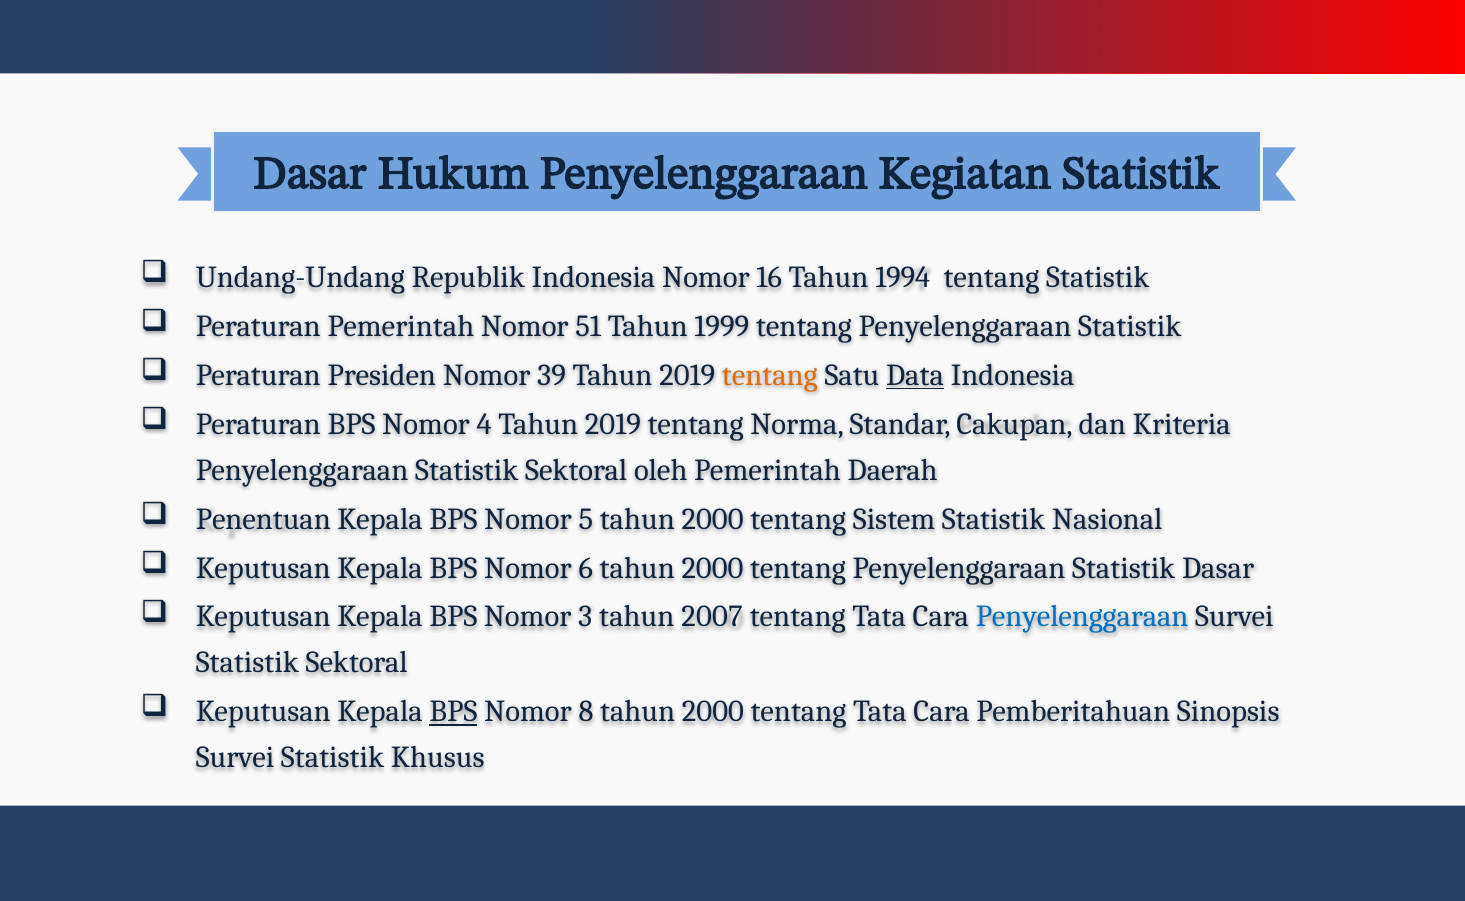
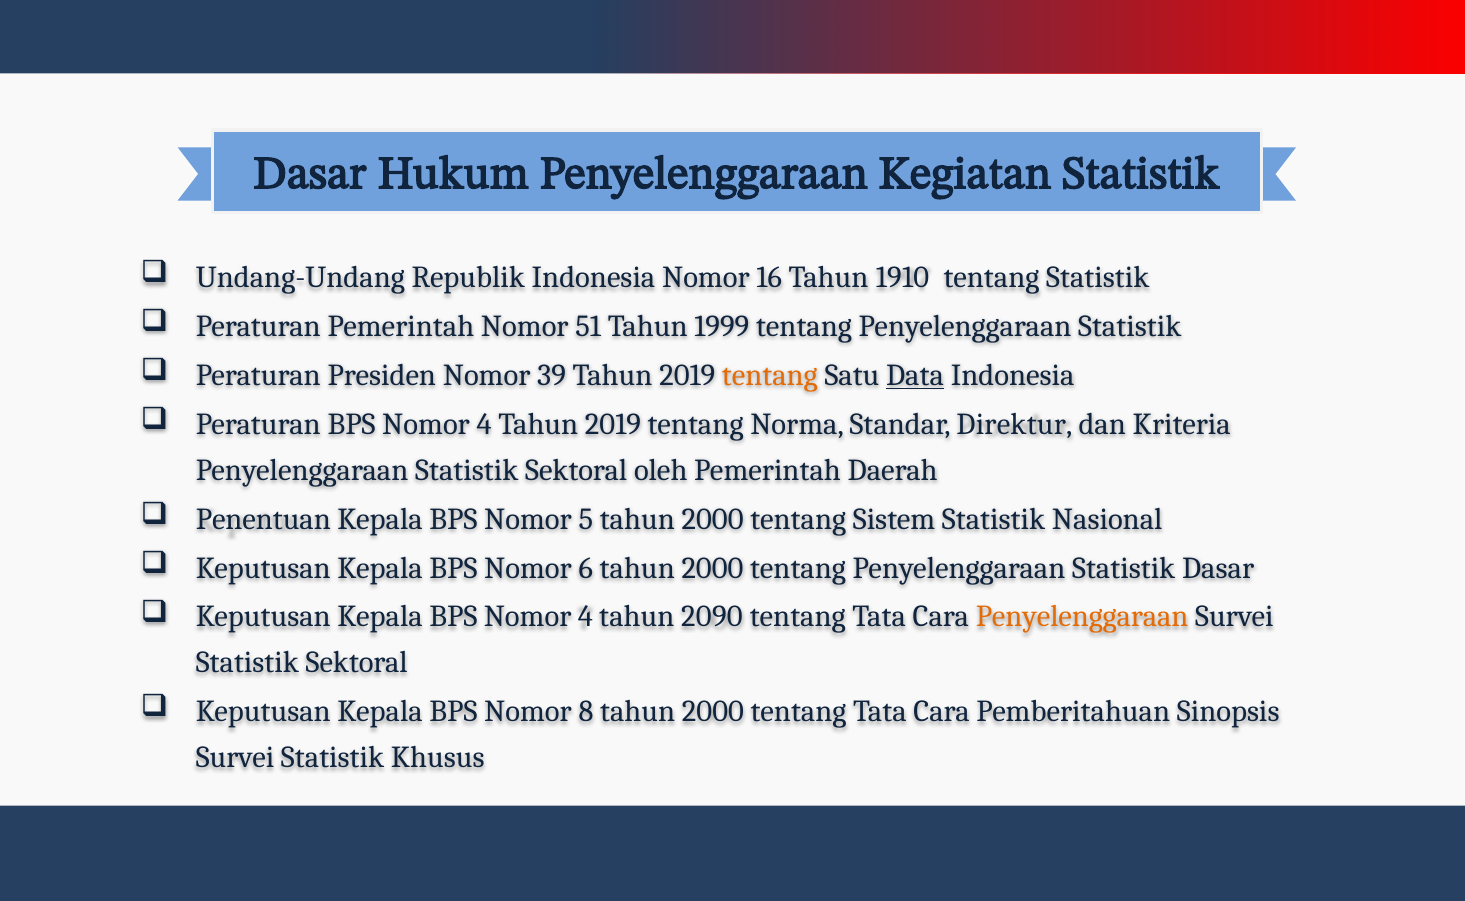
1994: 1994 -> 1910
Cakupan: Cakupan -> Direktur
Kepala BPS Nomor 3: 3 -> 4
2007: 2007 -> 2090
Penyelenggaraan at (1082, 617) colour: blue -> orange
BPS at (453, 712) underline: present -> none
